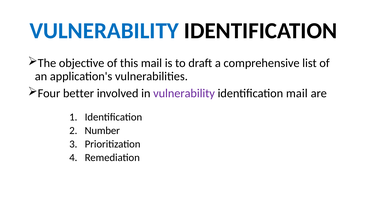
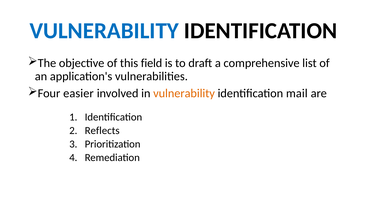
this mail: mail -> field
better: better -> easier
vulnerability at (184, 93) colour: purple -> orange
Number: Number -> Reflects
